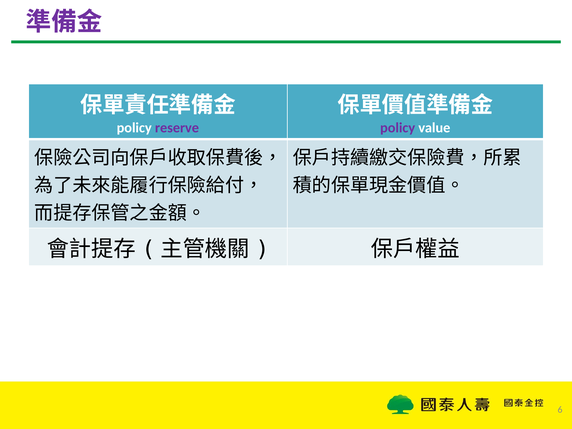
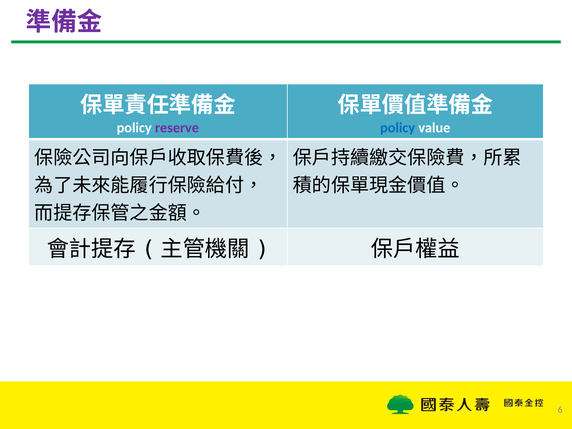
policy at (398, 128) colour: purple -> blue
